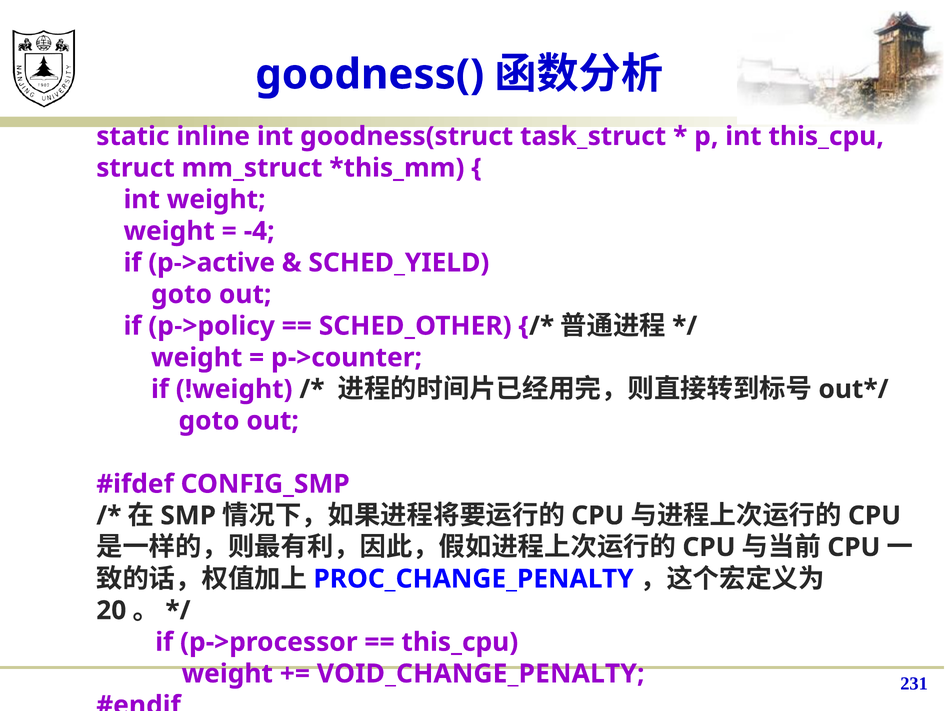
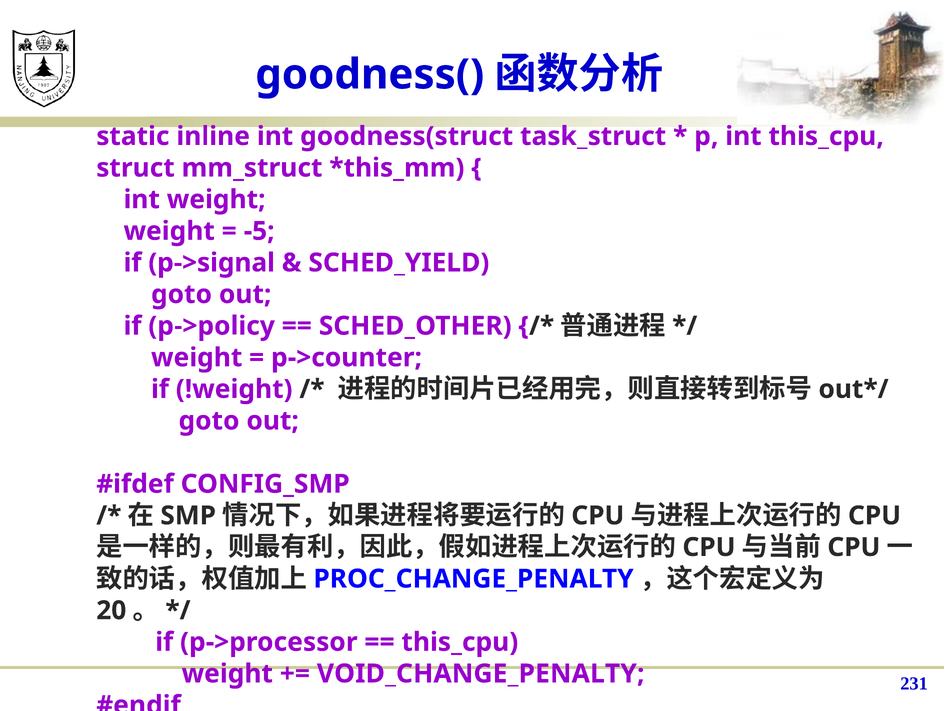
-4: -4 -> -5
p->active: p->active -> p->signal
